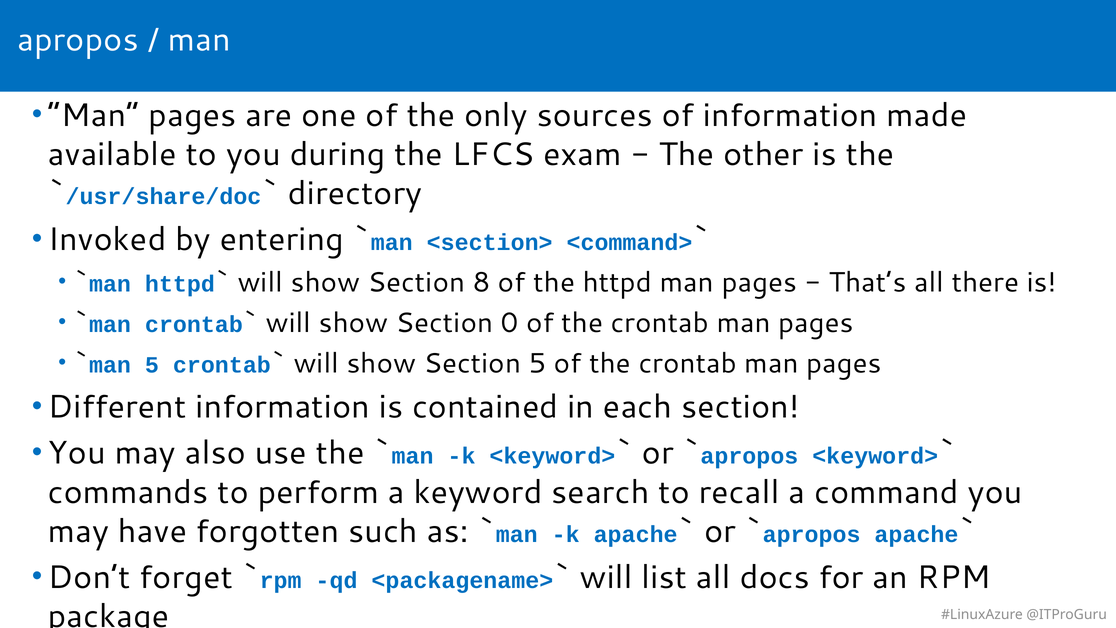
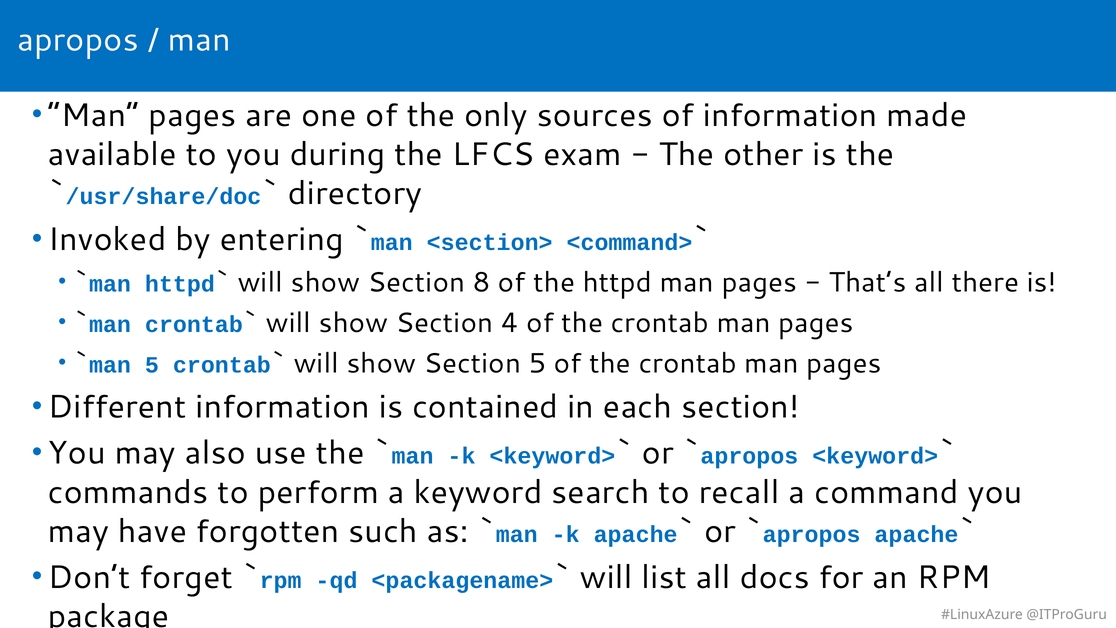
0: 0 -> 4
